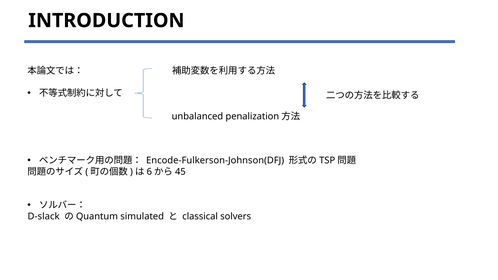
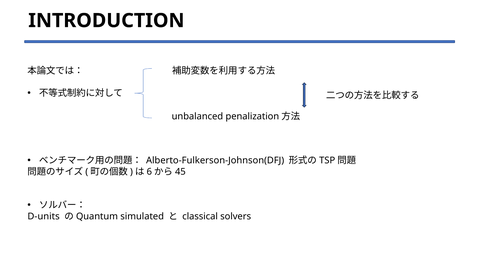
Encode-Fulkerson-Johnson(DFJ: Encode-Fulkerson-Johnson(DFJ -> Alberto-Fulkerson-Johnson(DFJ
D-slack: D-slack -> D-units
